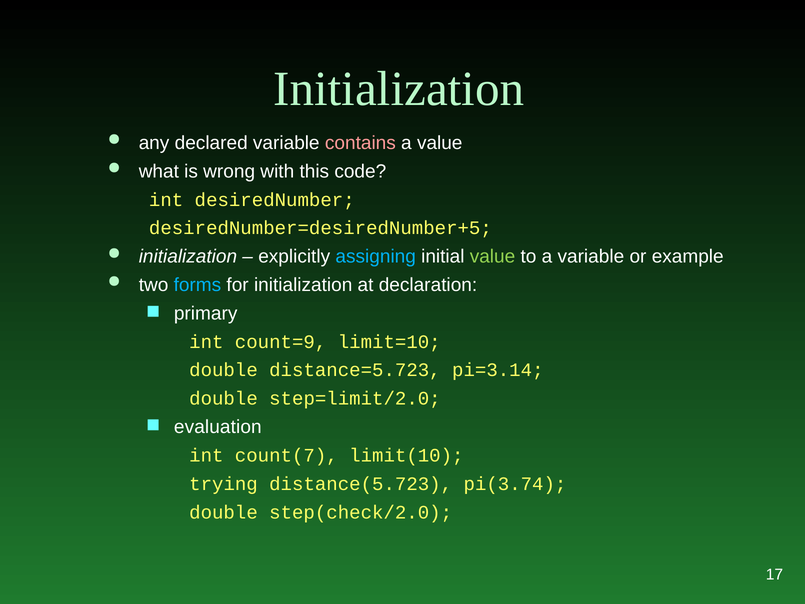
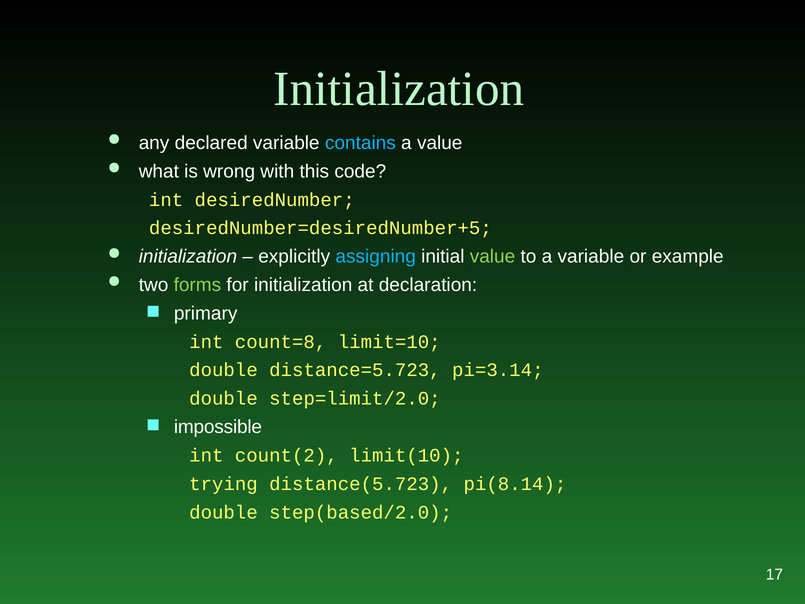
contains colour: pink -> light blue
forms colour: light blue -> light green
count=9: count=9 -> count=8
evaluation: evaluation -> impossible
count(7: count(7 -> count(2
pi(3.74: pi(3.74 -> pi(8.14
step(check/2.0: step(check/2.0 -> step(based/2.0
